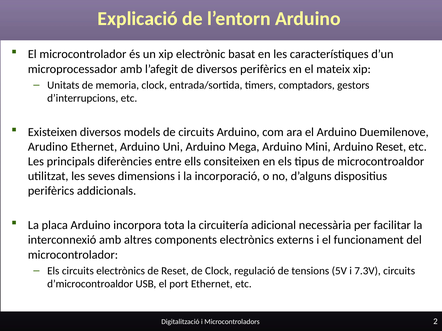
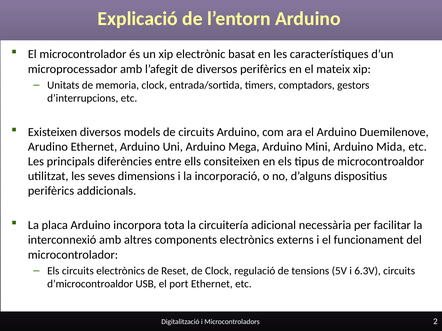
Arduino Reset: Reset -> Mida
7.3V: 7.3V -> 6.3V
